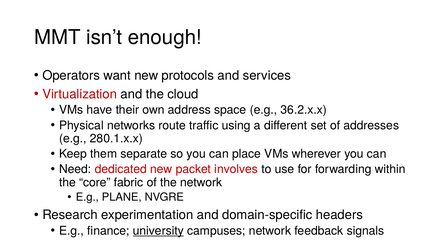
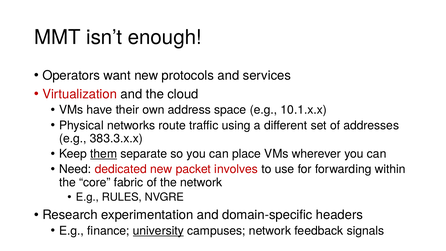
36.2.x.x: 36.2.x.x -> 10.1.x.x
280.1.x.x: 280.1.x.x -> 383.3.x.x
them underline: none -> present
PLANE: PLANE -> RULES
